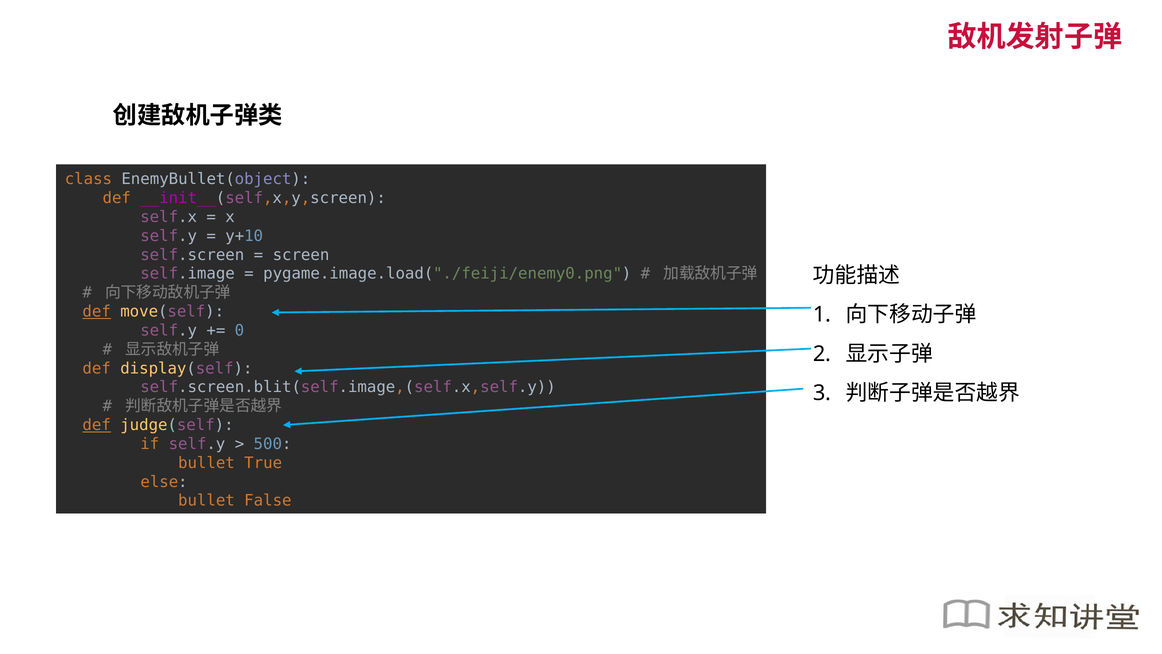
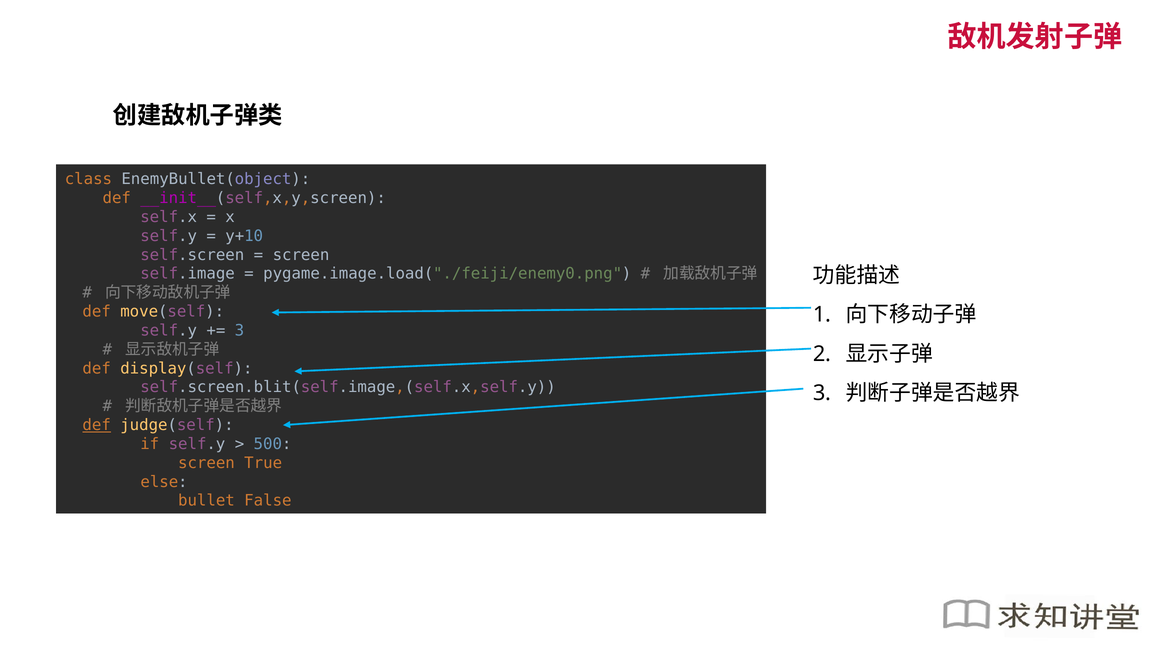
def at (97, 311) underline: present -> none
0 at (239, 330): 0 -> 3
bullet at (206, 463): bullet -> screen
